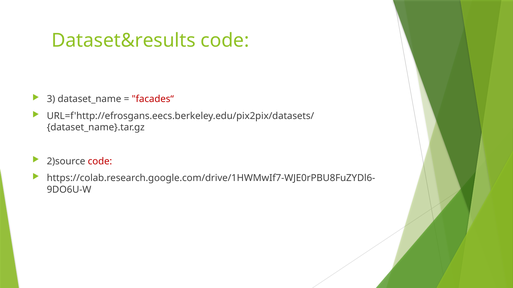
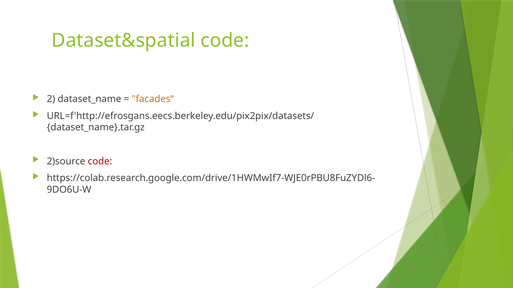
Dataset&results: Dataset&results -> Dataset&spatial
3: 3 -> 2
facades“ colour: red -> orange
